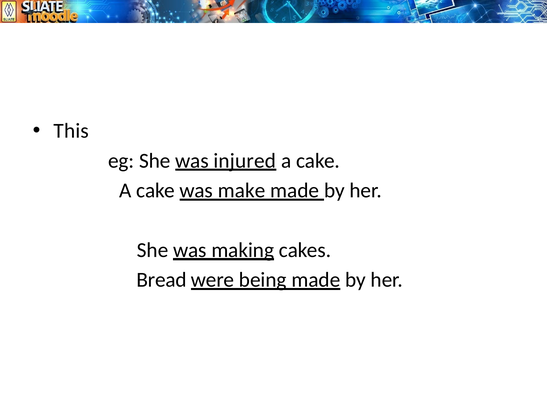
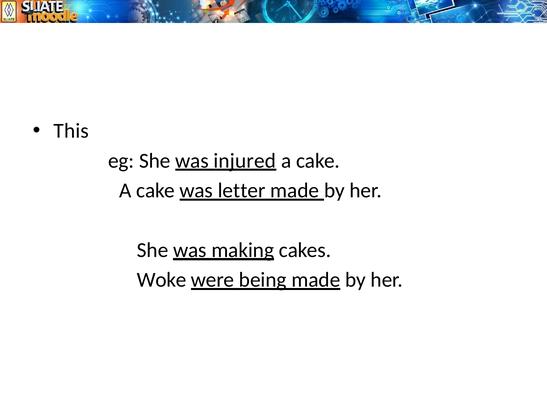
make: make -> letter
Bread: Bread -> Woke
